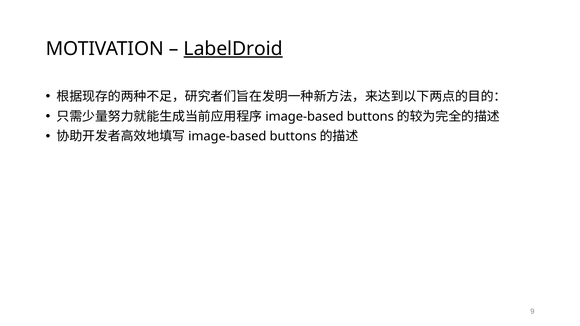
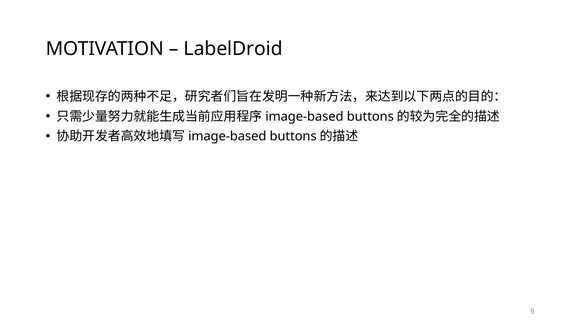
LabelDroid underline: present -> none
